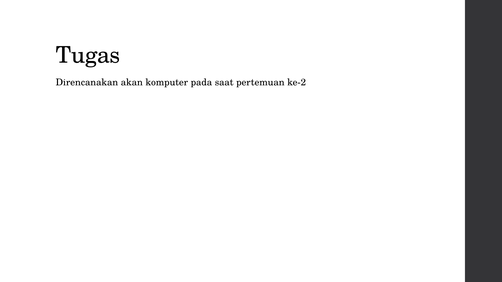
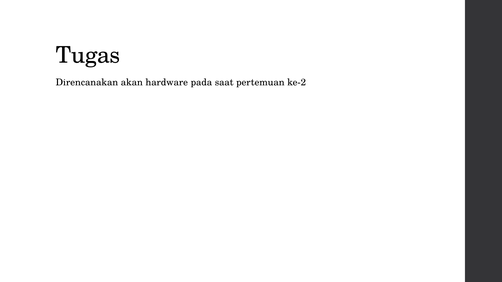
komputer: komputer -> hardware
